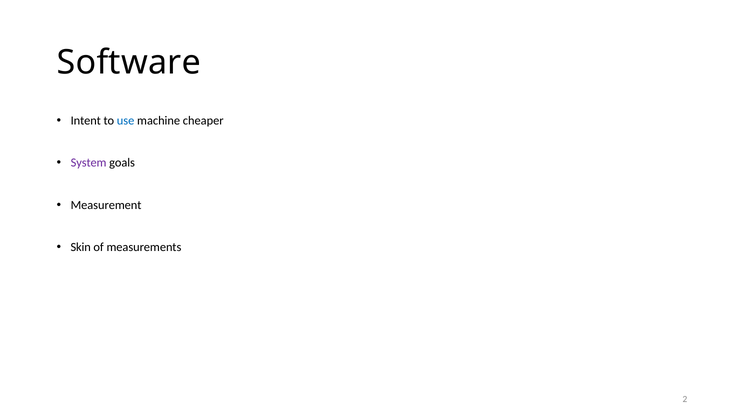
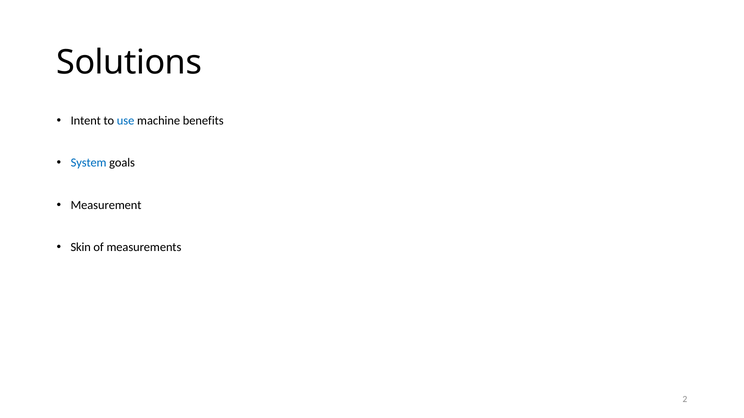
Software: Software -> Solutions
cheaper: cheaper -> benefits
System colour: purple -> blue
